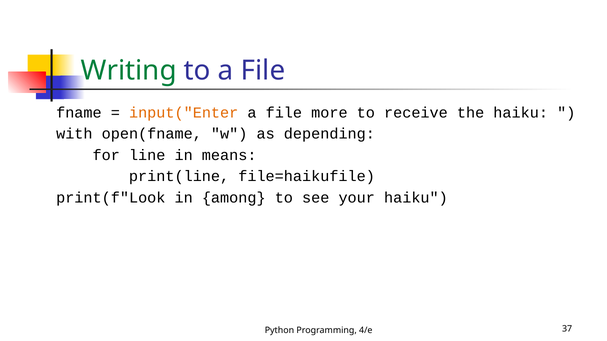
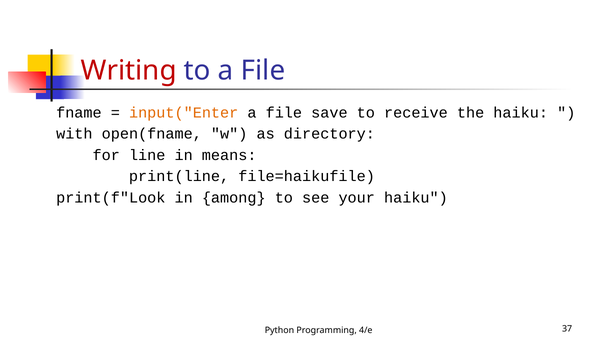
Writing colour: green -> red
more: more -> save
depending: depending -> directory
